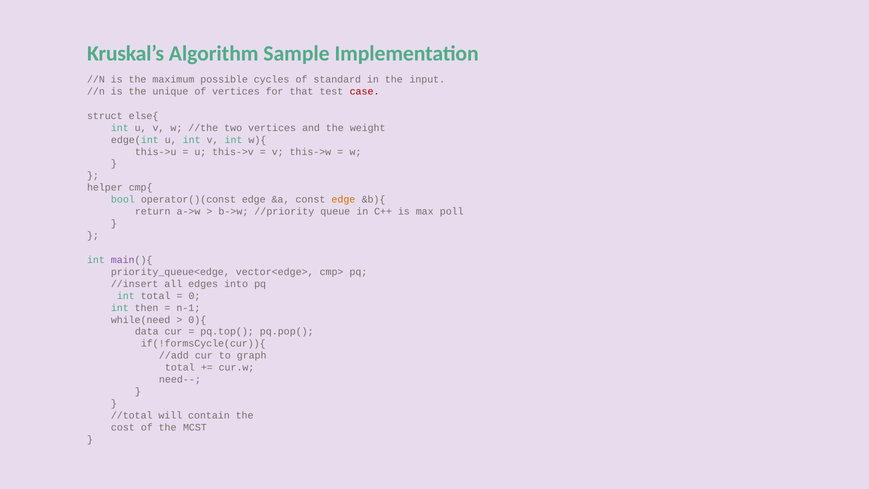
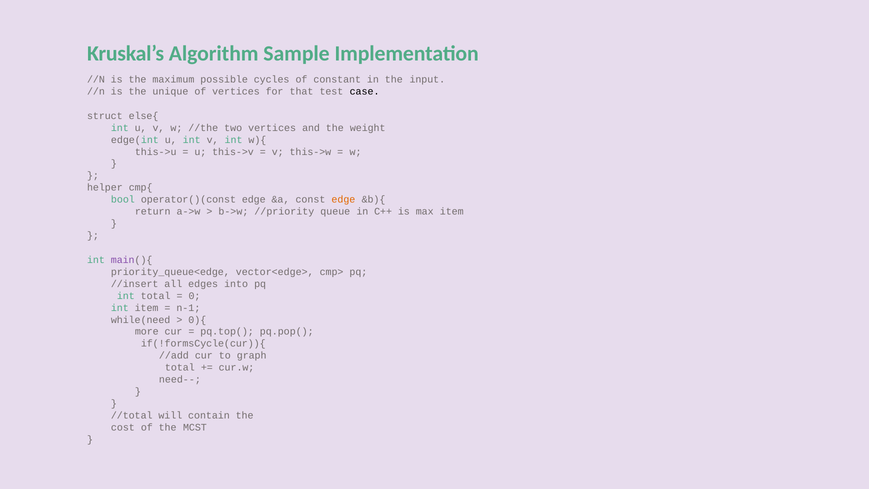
standard: standard -> constant
case colour: red -> black
max poll: poll -> item
int then: then -> item
data: data -> more
